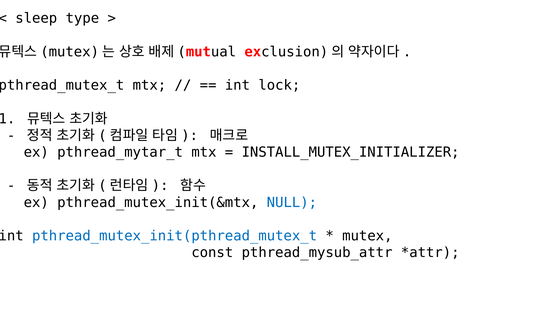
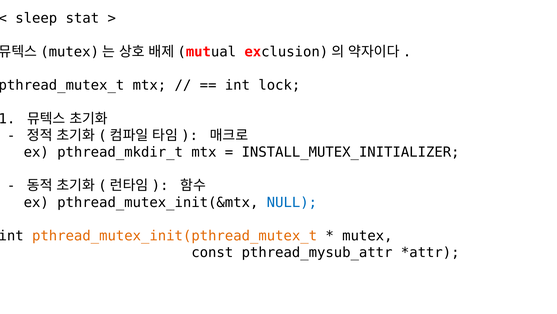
type: type -> stat
pthread_mytar_t: pthread_mytar_t -> pthread_mkdir_t
pthread_mutex_init(pthread_mutex_t colour: blue -> orange
